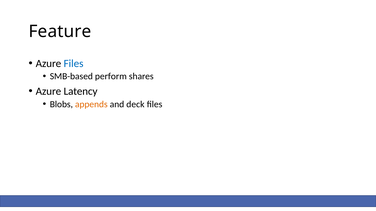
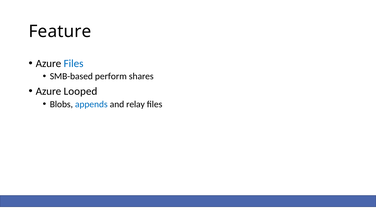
Latency: Latency -> Looped
appends colour: orange -> blue
deck: deck -> relay
